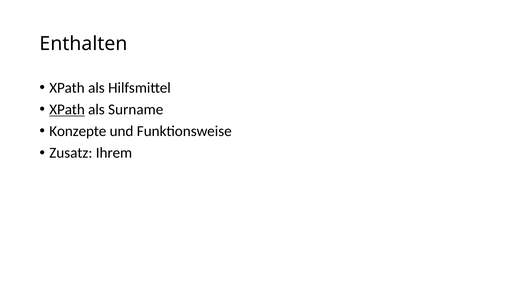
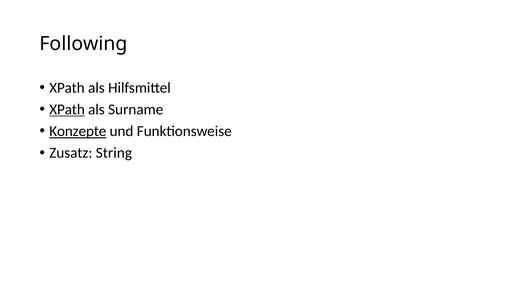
Enthalten: Enthalten -> Following
Konzepte underline: none -> present
Ihrem: Ihrem -> String
